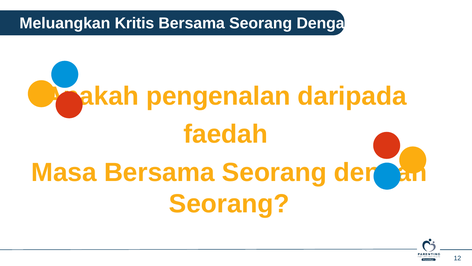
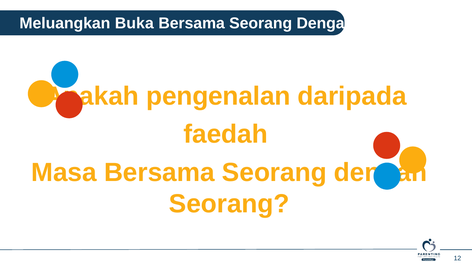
Kritis: Kritis -> Buka
